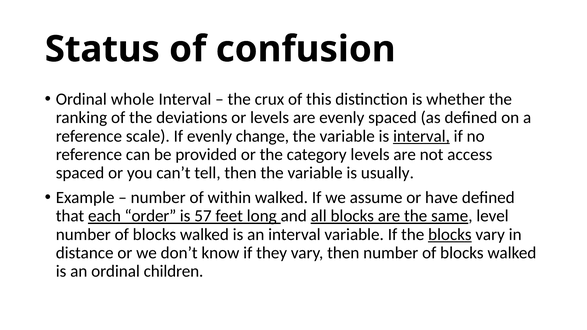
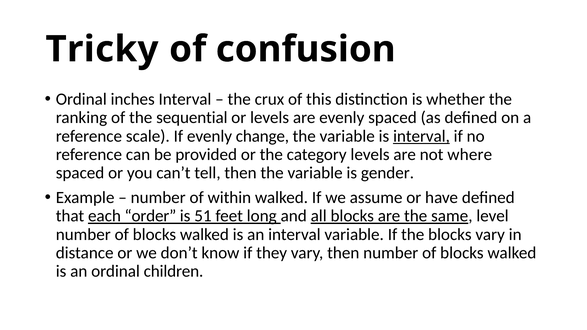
Status: Status -> Tricky
whole: whole -> inches
deviations: deviations -> sequential
access: access -> where
usually: usually -> gender
57: 57 -> 51
blocks at (450, 235) underline: present -> none
